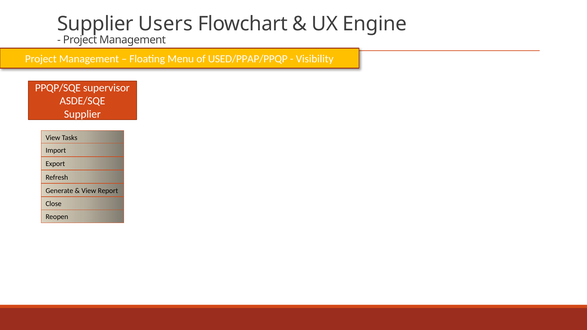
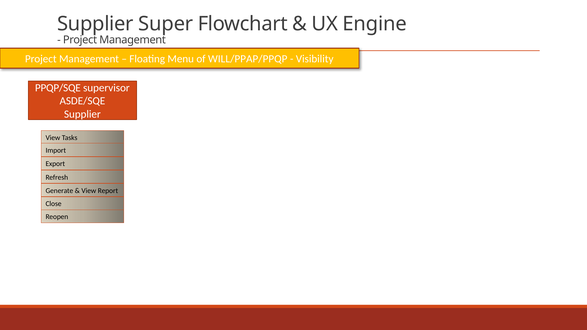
Users: Users -> Super
USED/PPAP/PPQP: USED/PPAP/PPQP -> WILL/PPAP/PPQP
